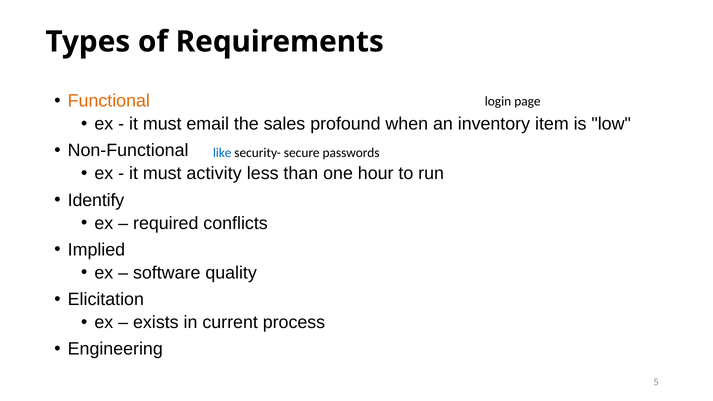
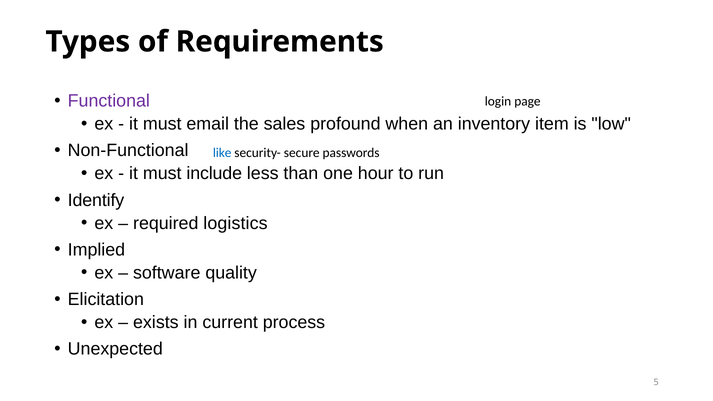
Functional colour: orange -> purple
activity: activity -> include
conflicts: conflicts -> logistics
Engineering: Engineering -> Unexpected
